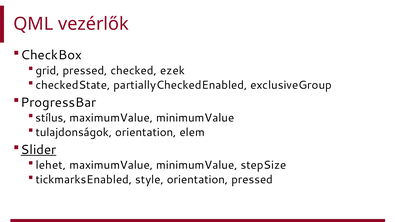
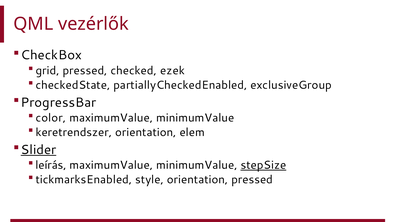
stílus: stílus -> color
tulajdonságok: tulajdonságok -> keretrendszer
lehet: lehet -> leírás
stepSize underline: none -> present
